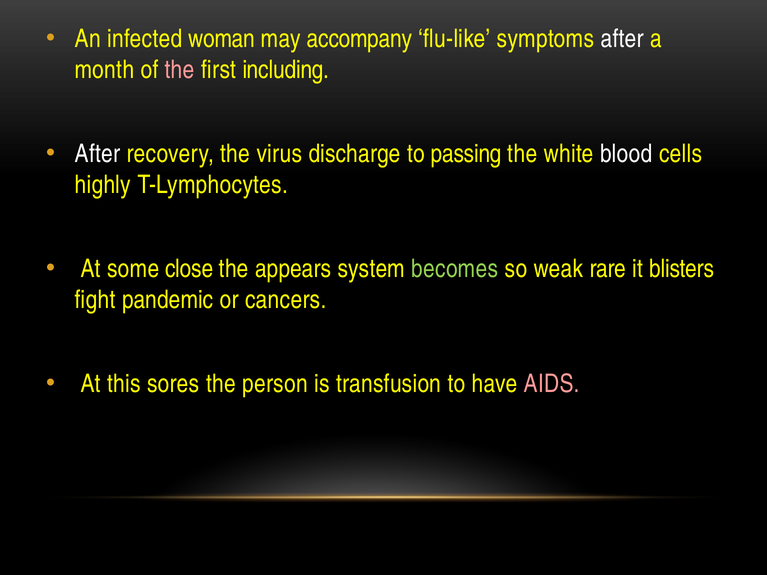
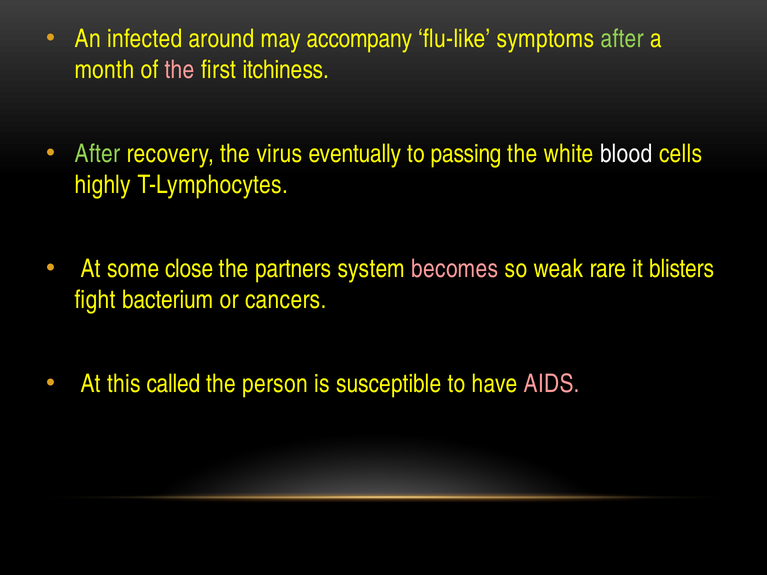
woman: woman -> around
after at (622, 39) colour: white -> light green
including: including -> itchiness
After at (97, 154) colour: white -> light green
discharge: discharge -> eventually
appears: appears -> partners
becomes colour: light green -> pink
pandemic: pandemic -> bacterium
sores: sores -> called
transfusion: transfusion -> susceptible
